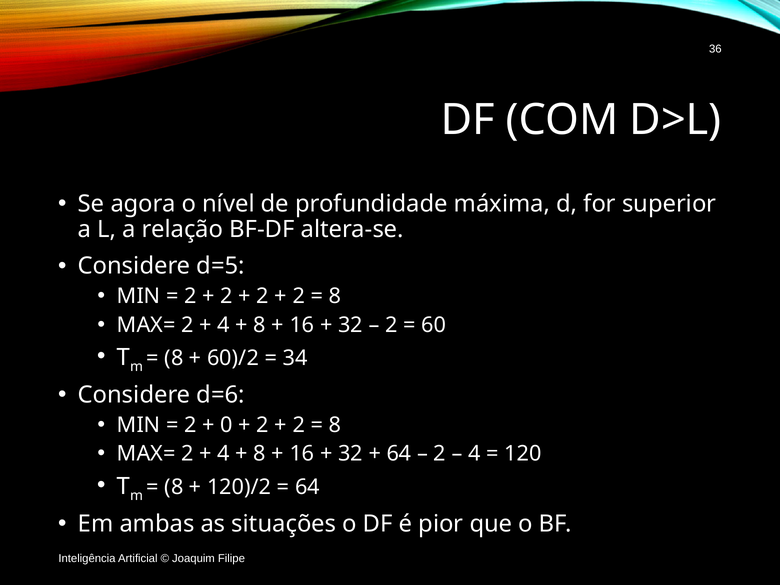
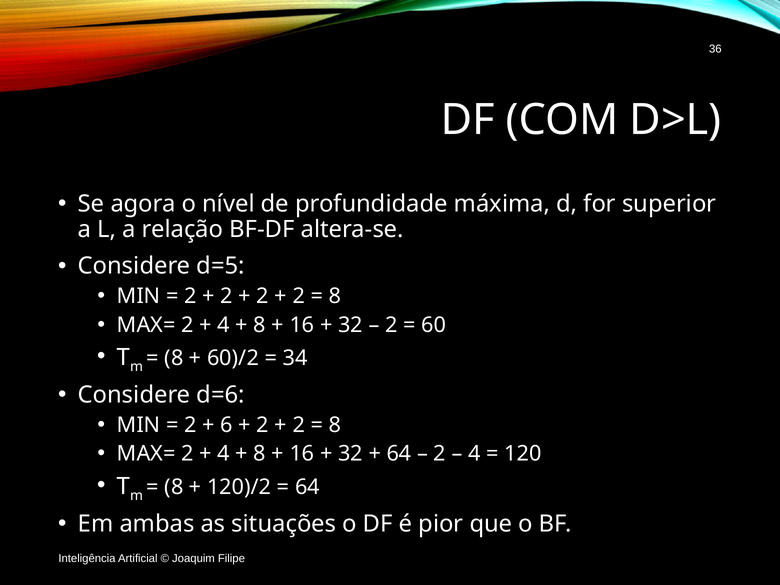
0: 0 -> 6
